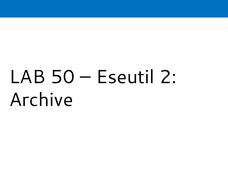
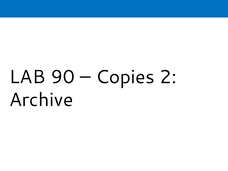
50: 50 -> 90
Eseutil: Eseutil -> Copies
